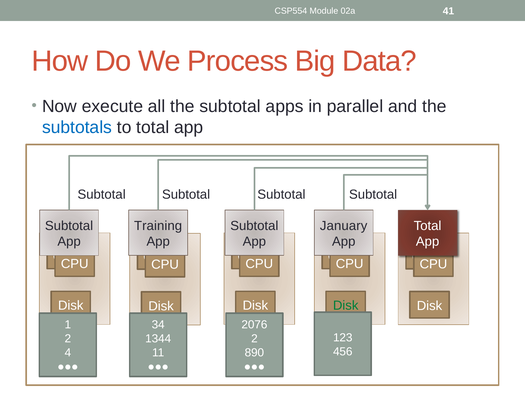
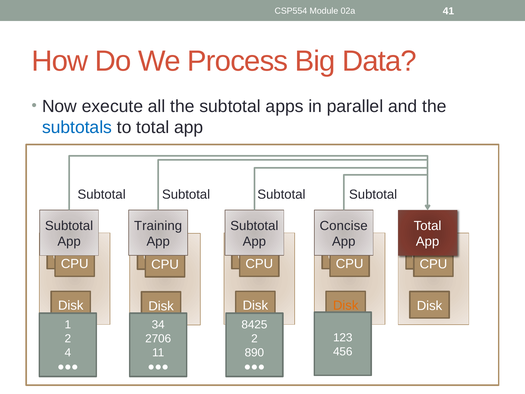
January: January -> Concise
Disk at (346, 305) colour: green -> orange
2076: 2076 -> 8425
1344: 1344 -> 2706
